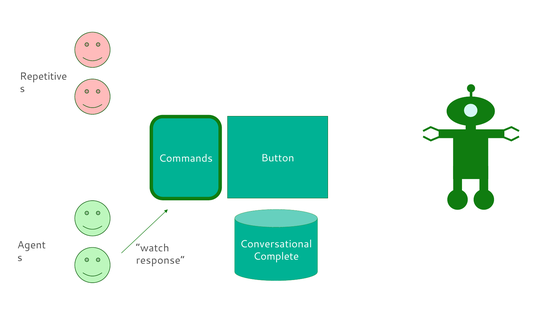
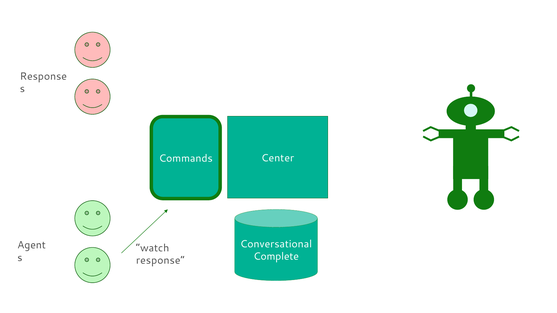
Repetitive at (43, 76): Repetitive -> Response
Button: Button -> Center
